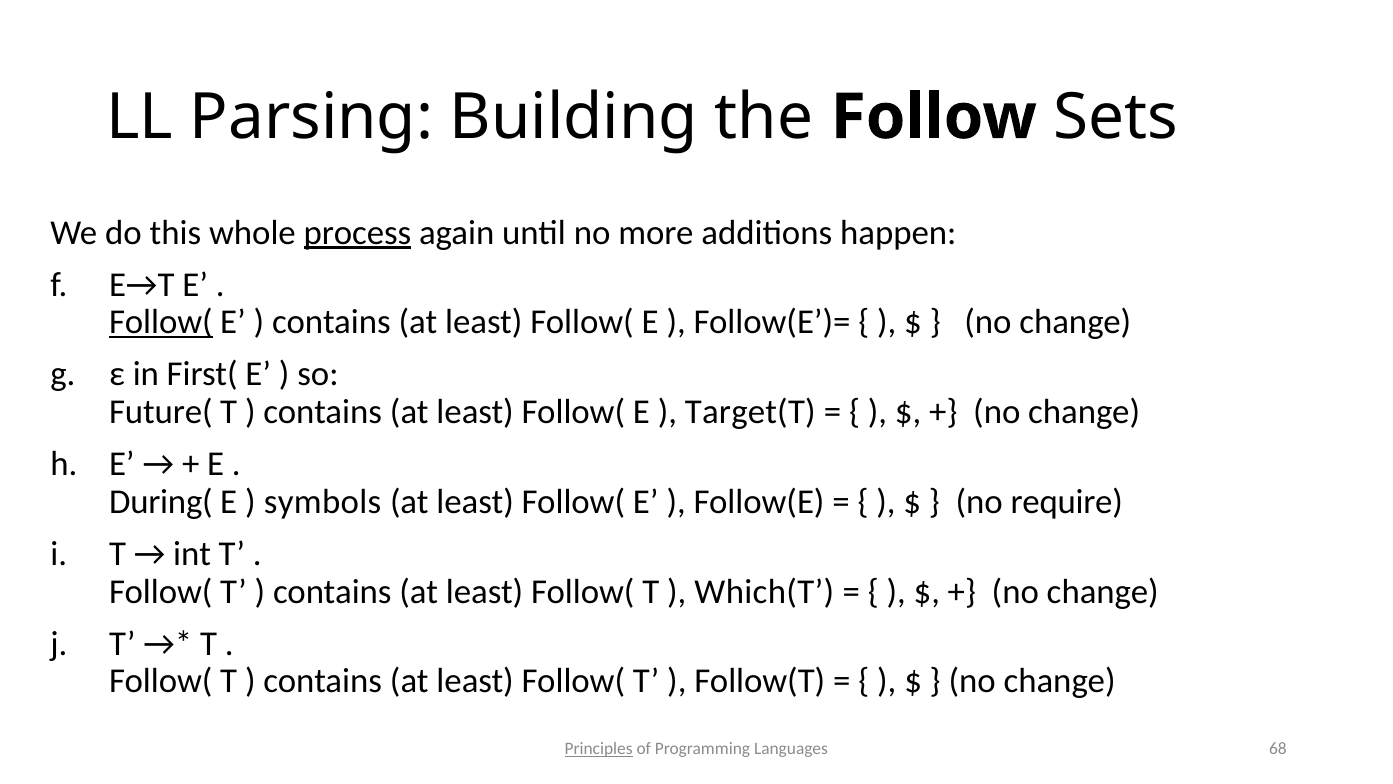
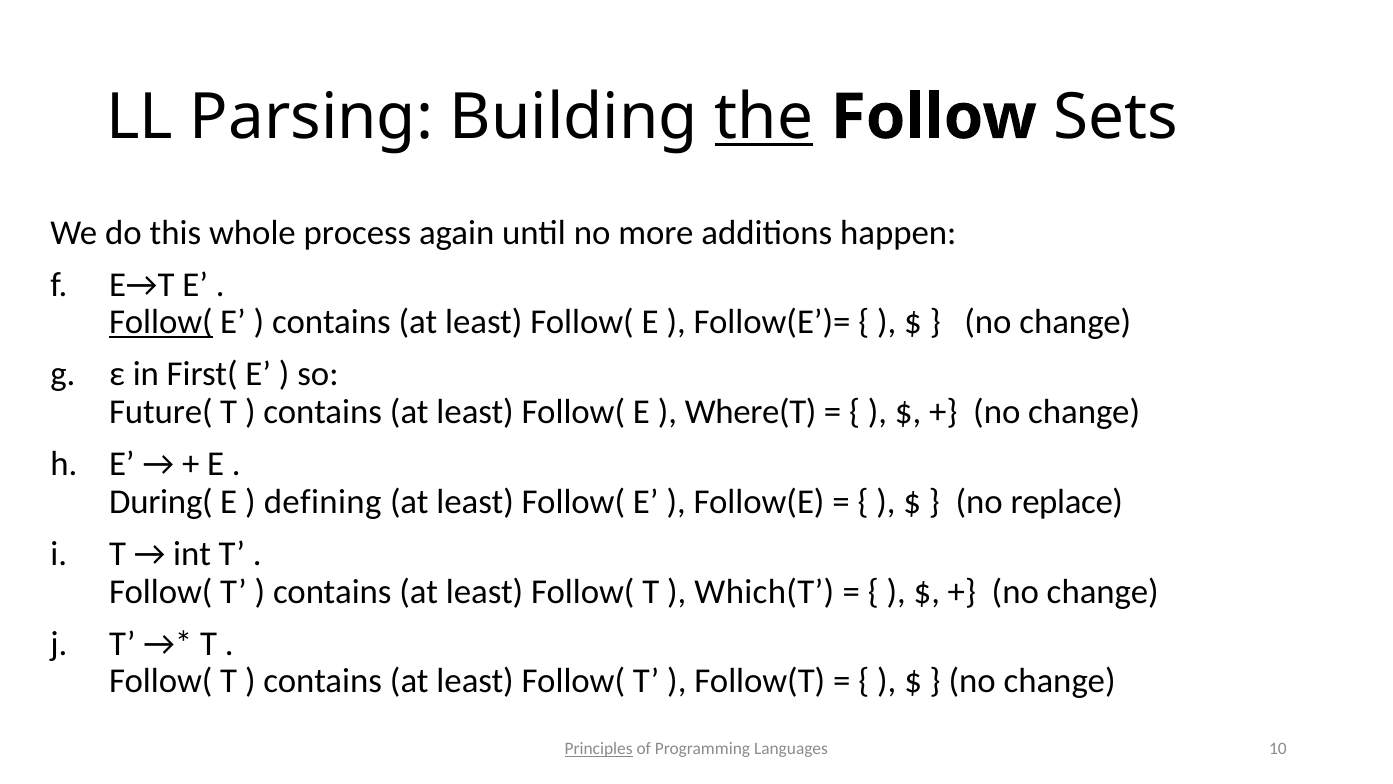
the underline: none -> present
process underline: present -> none
Target(T: Target(T -> Where(T
symbols: symbols -> defining
require: require -> replace
68: 68 -> 10
